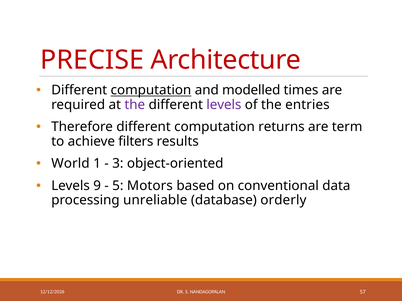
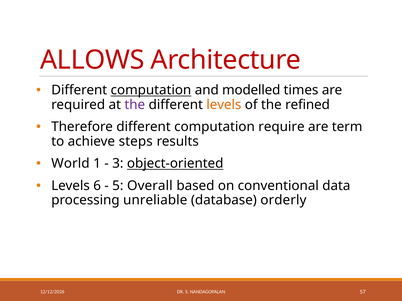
PRECISE: PRECISE -> ALLOWS
levels at (224, 105) colour: purple -> orange
entries: entries -> refined
returns: returns -> require
filters: filters -> steps
object-oriented underline: none -> present
9: 9 -> 6
Motors: Motors -> Overall
